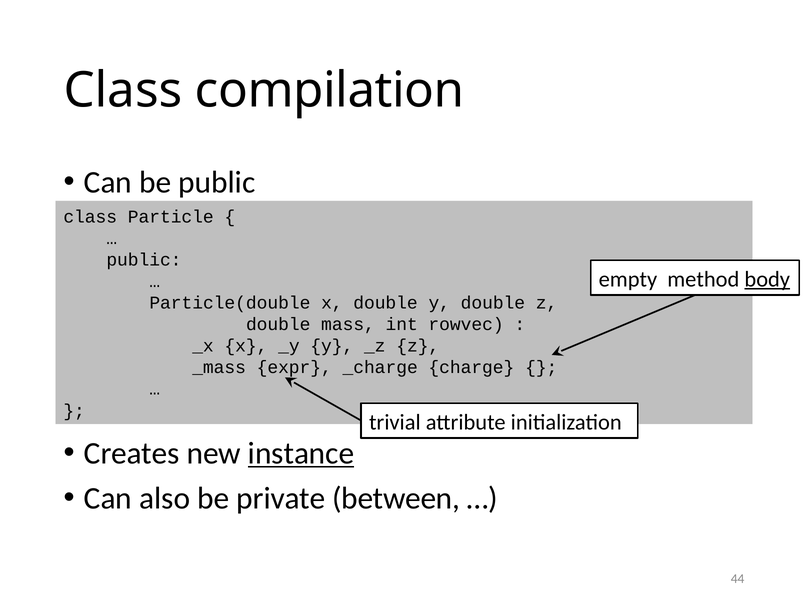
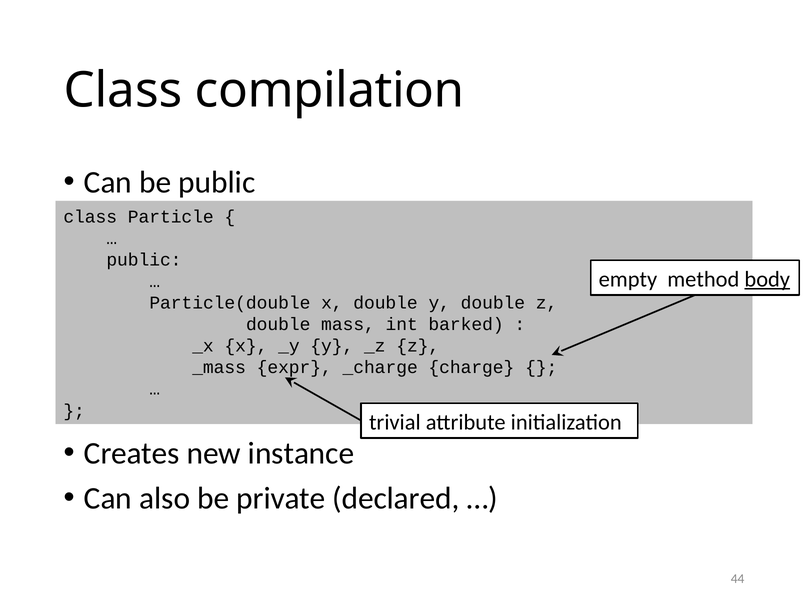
rowvec: rowvec -> barked
instance underline: present -> none
between: between -> declared
